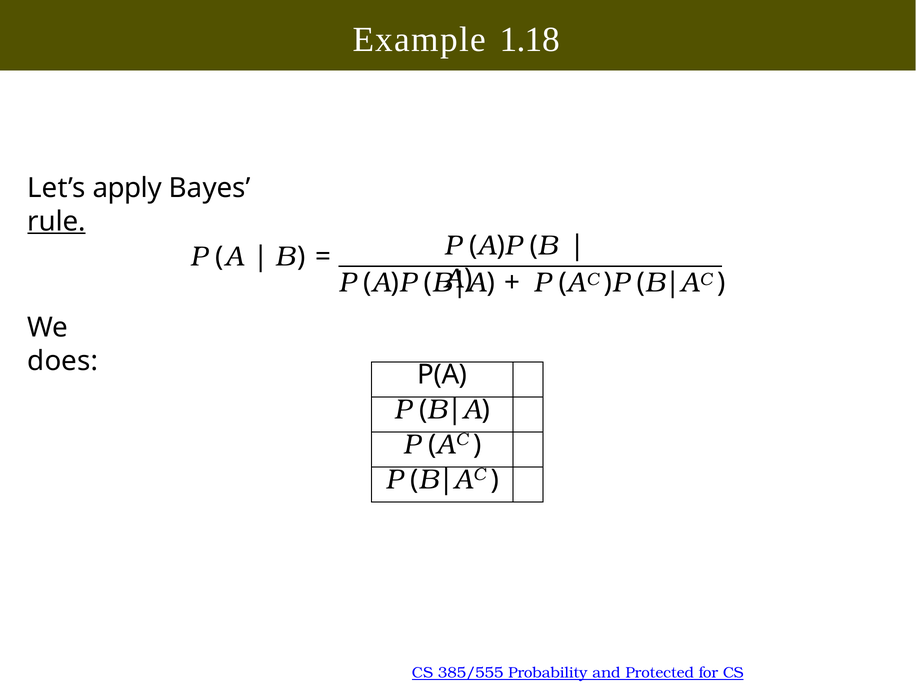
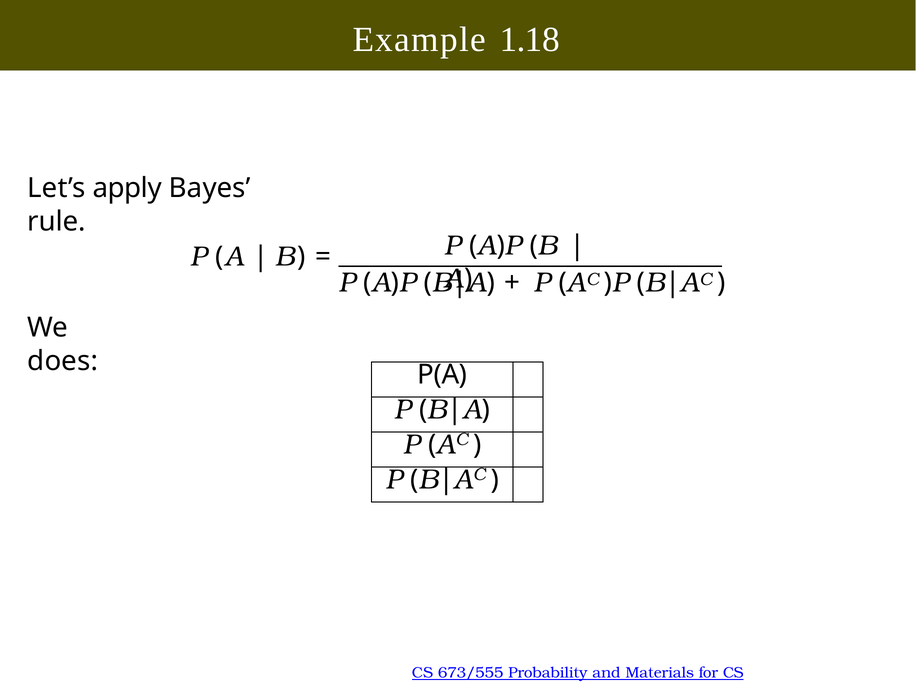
rule underline: present -> none
385/555: 385/555 -> 673/555
Protected: Protected -> Materials
